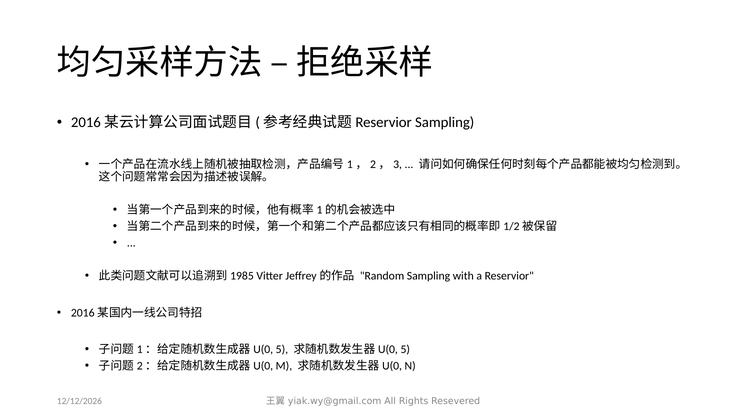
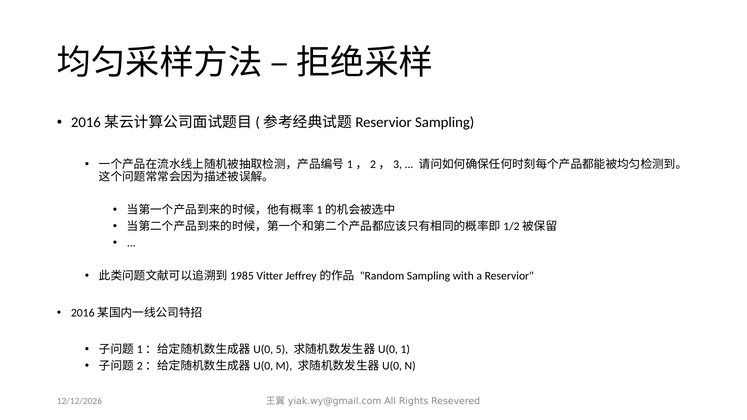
5 at (405, 350): 5 -> 1
